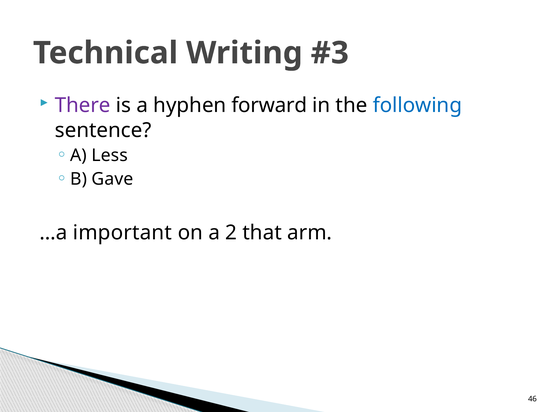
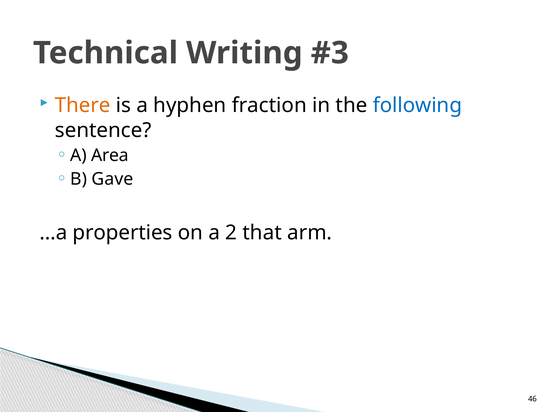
There colour: purple -> orange
forward: forward -> fraction
Less: Less -> Area
important: important -> properties
